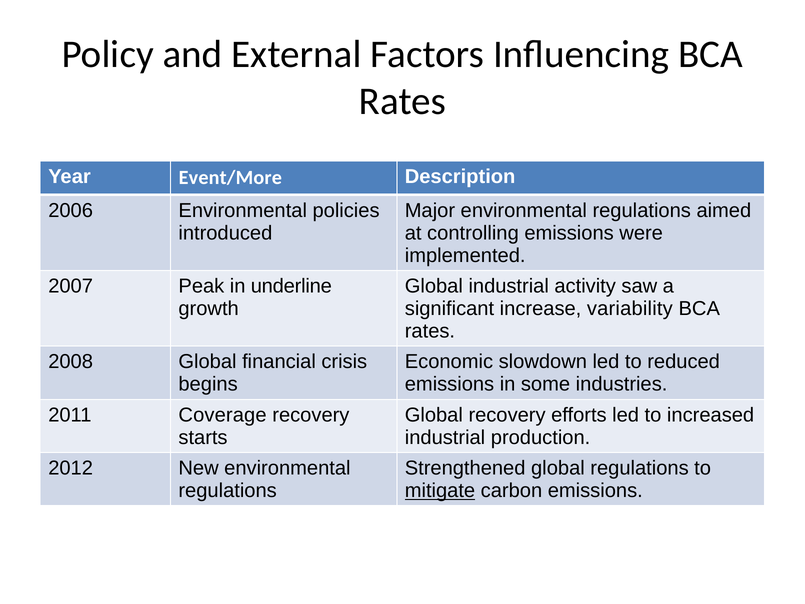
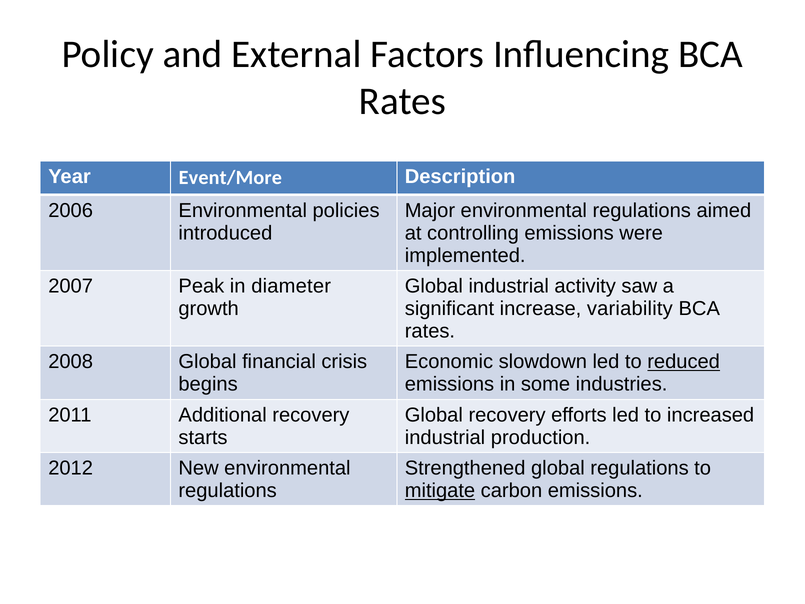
underline: underline -> diameter
reduced underline: none -> present
Coverage: Coverage -> Additional
